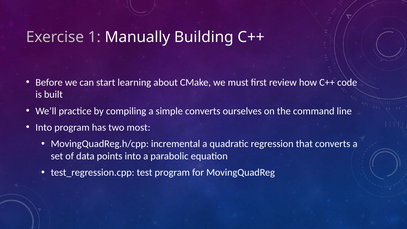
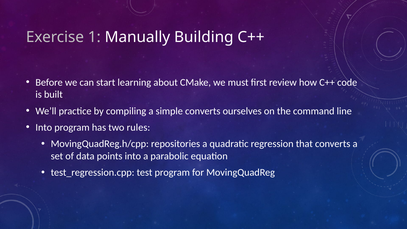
most: most -> rules
incremental: incremental -> repositories
